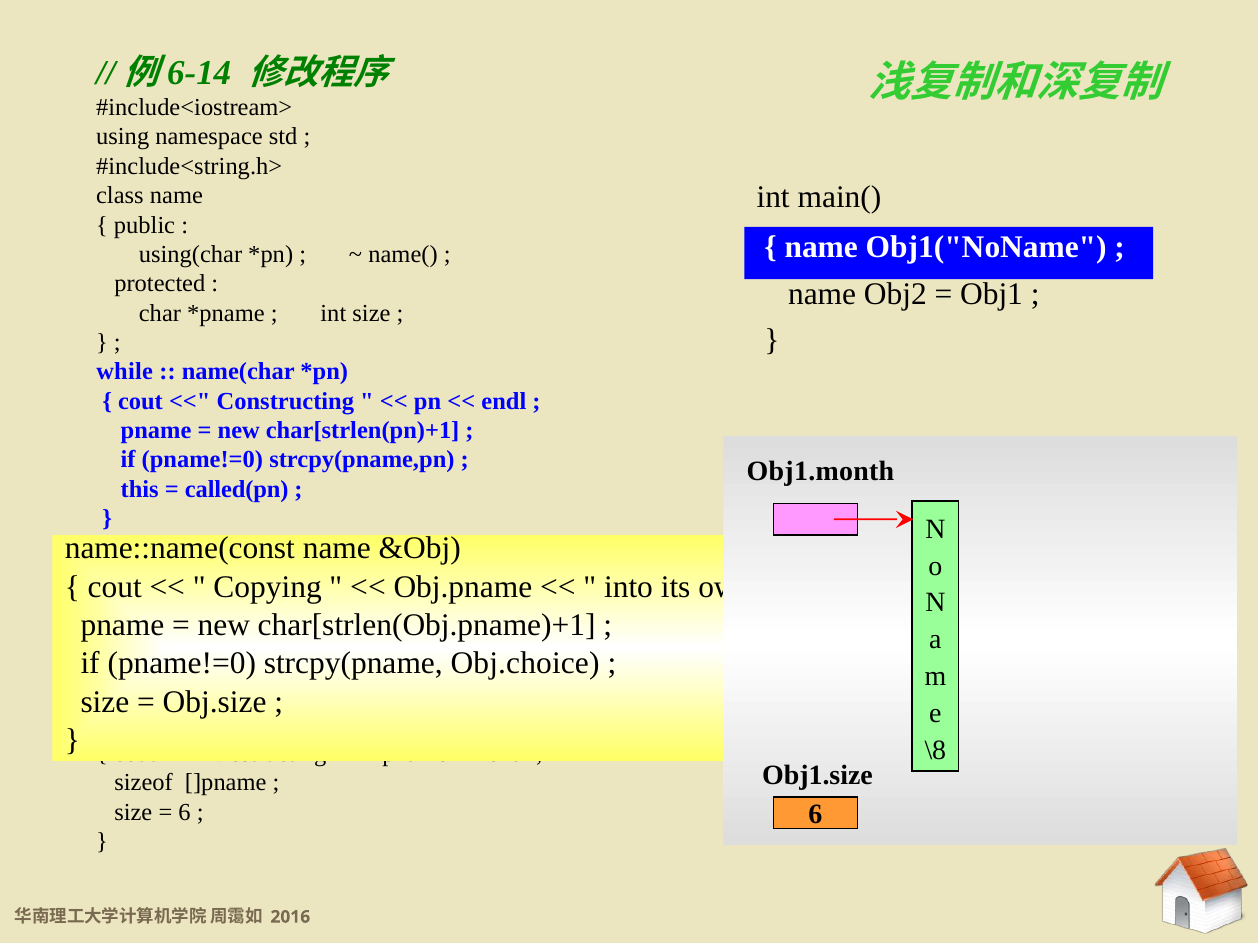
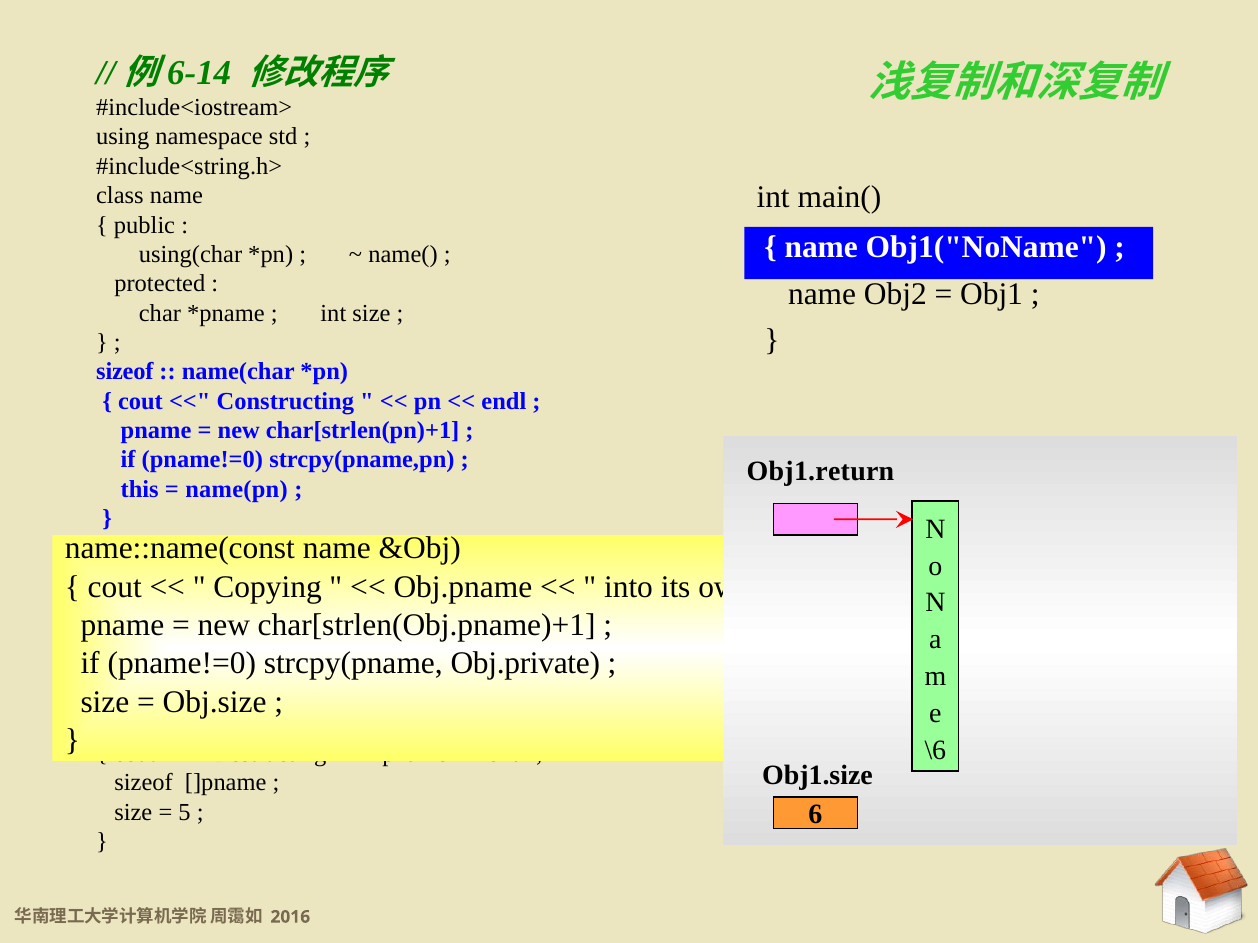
while at (125, 372): while -> sizeof
Obj1.month: Obj1.month -> Obj1.return
called(pn: called(pn -> name(pn
Obj.choice: Obj.choice -> Obj.private
\8: \8 -> \6
6 at (185, 812): 6 -> 5
